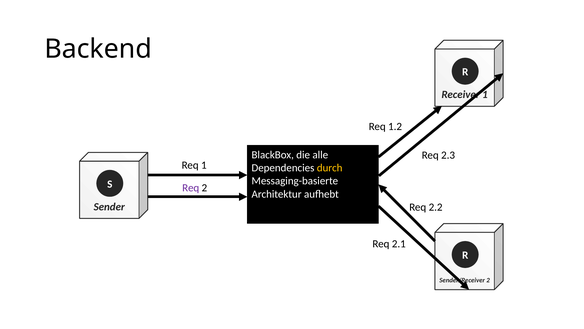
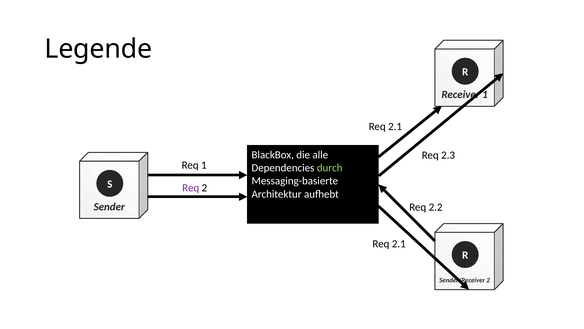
Backend: Backend -> Legende
1.2 at (395, 126): 1.2 -> 2.1
durch colour: yellow -> light green
